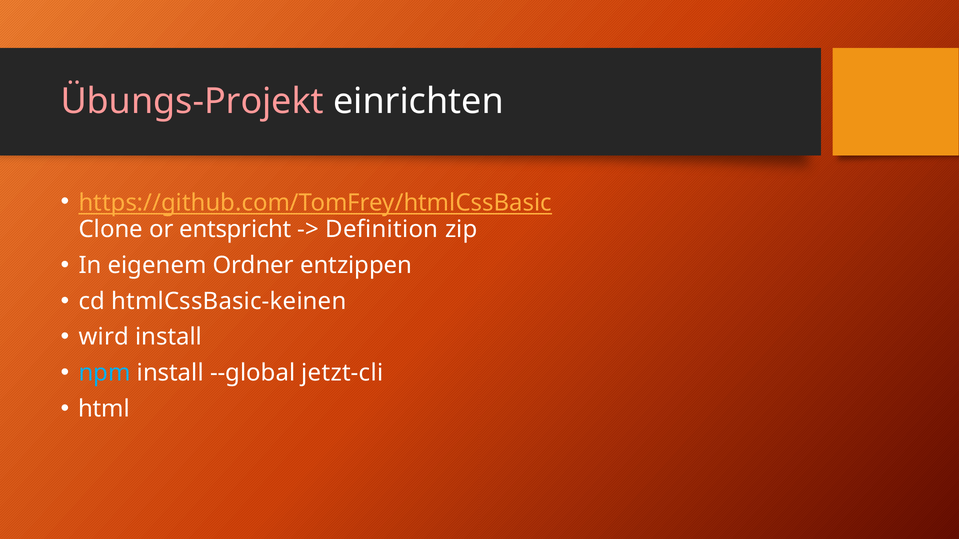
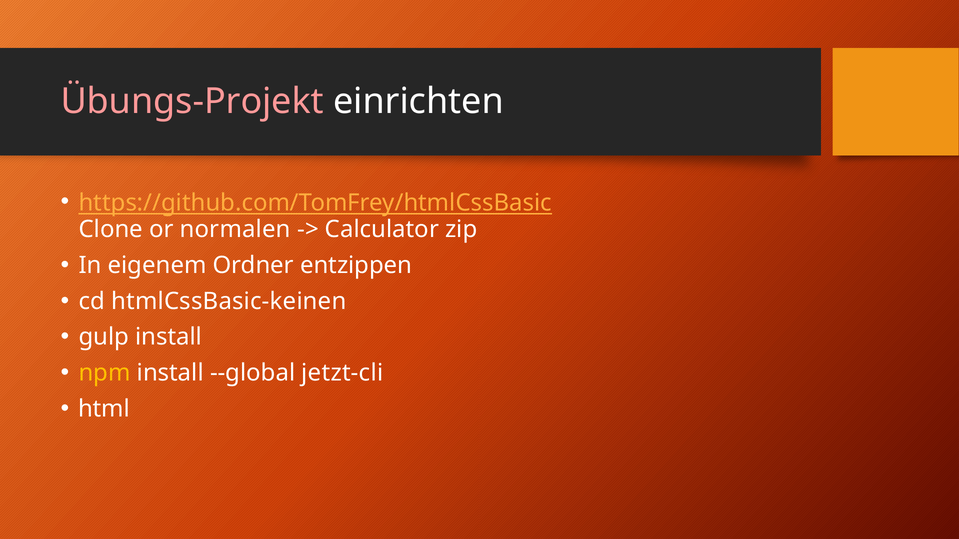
entspricht: entspricht -> normalen
Definition: Definition -> Calculator
wird: wird -> gulp
npm colour: light blue -> yellow
